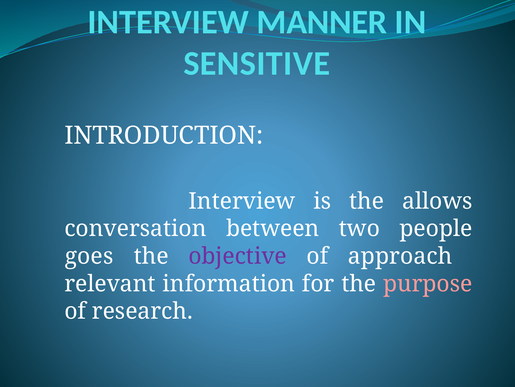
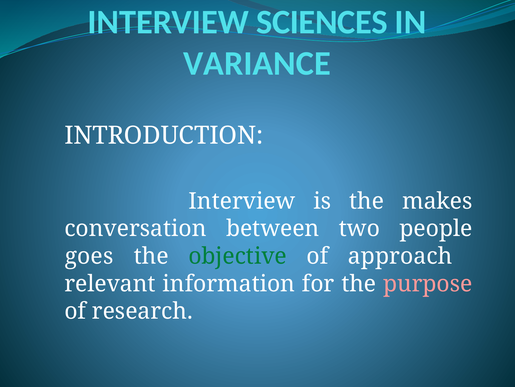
MANNER: MANNER -> SCIENCES
SENSITIVE: SENSITIVE -> VARIANCE
allows: allows -> makes
objective colour: purple -> green
